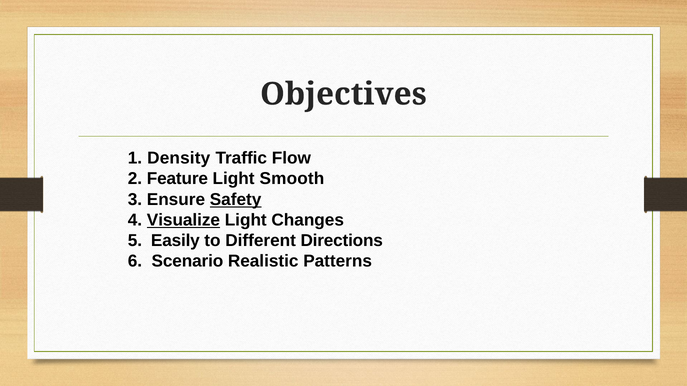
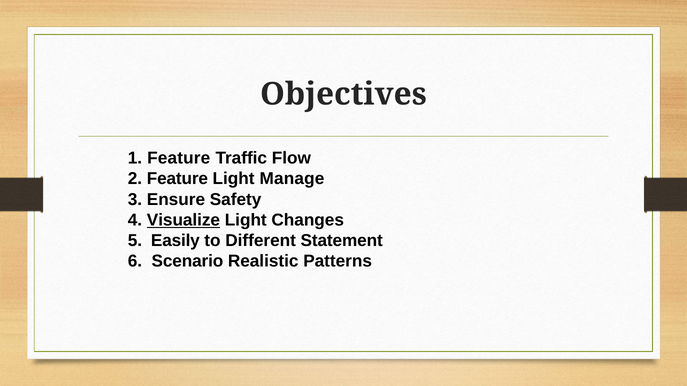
1 Density: Density -> Feature
Smooth: Smooth -> Manage
Safety underline: present -> none
Directions: Directions -> Statement
